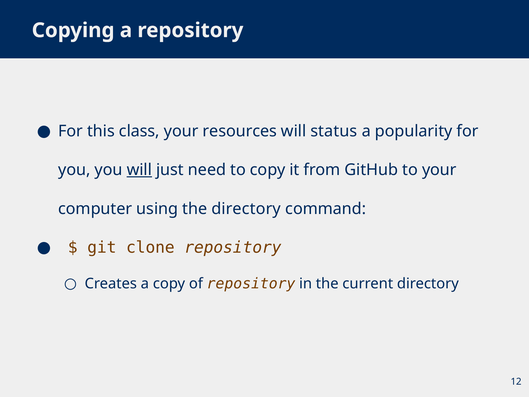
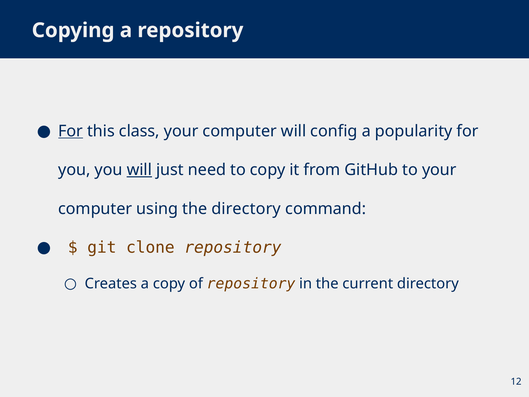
For at (71, 131) underline: none -> present
class your resources: resources -> computer
status: status -> config
